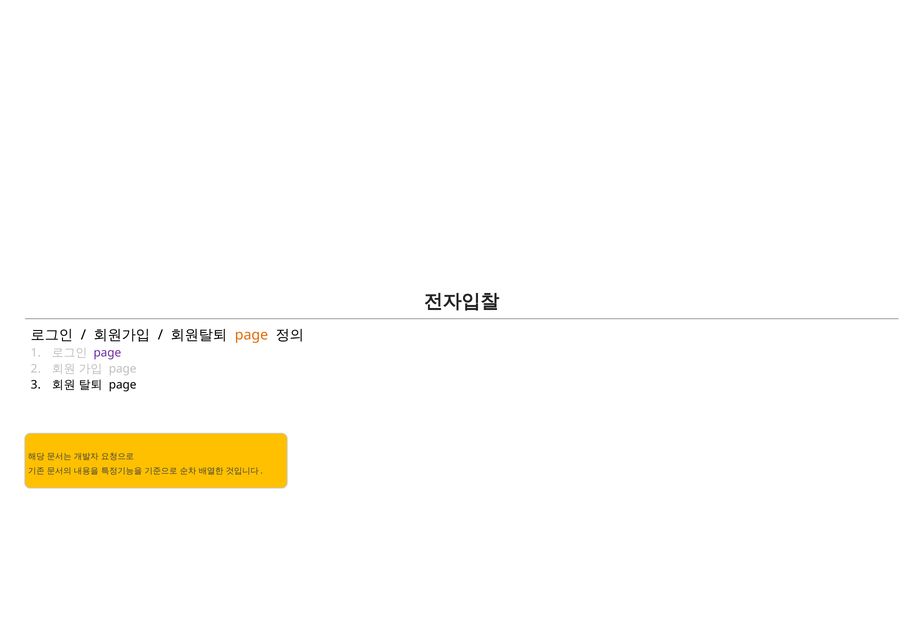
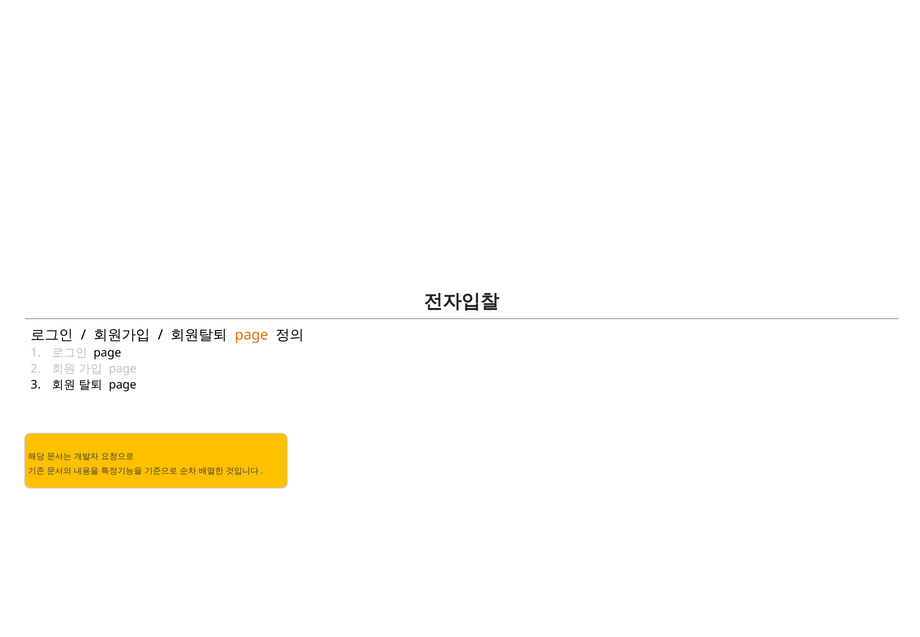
page at (107, 353) colour: purple -> black
